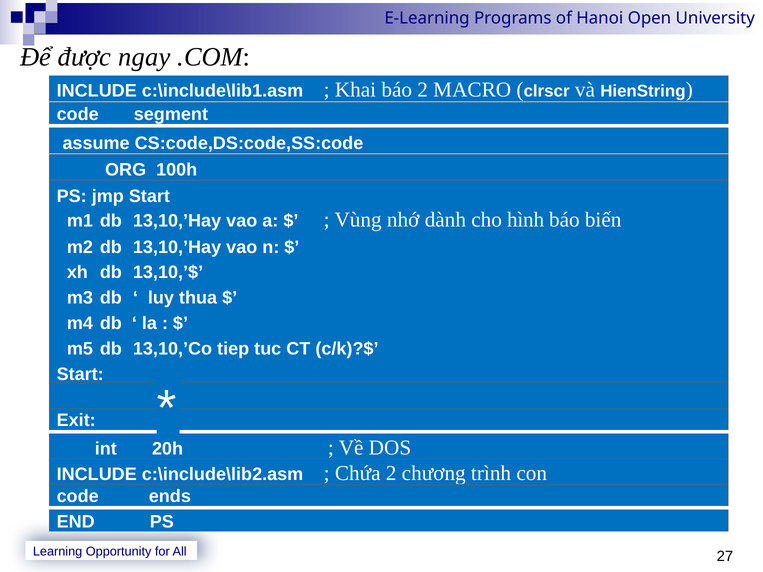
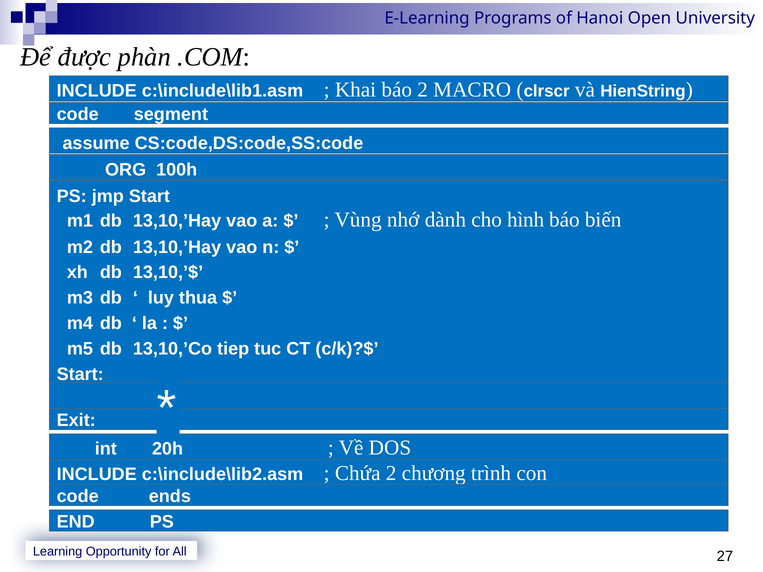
ngay: ngay -> phàn
